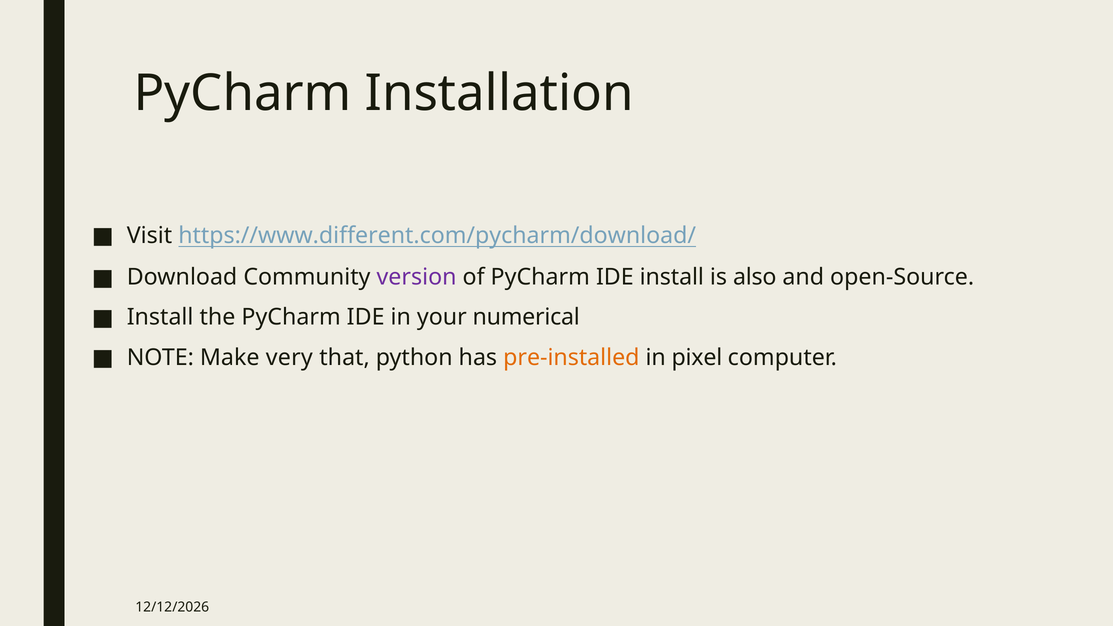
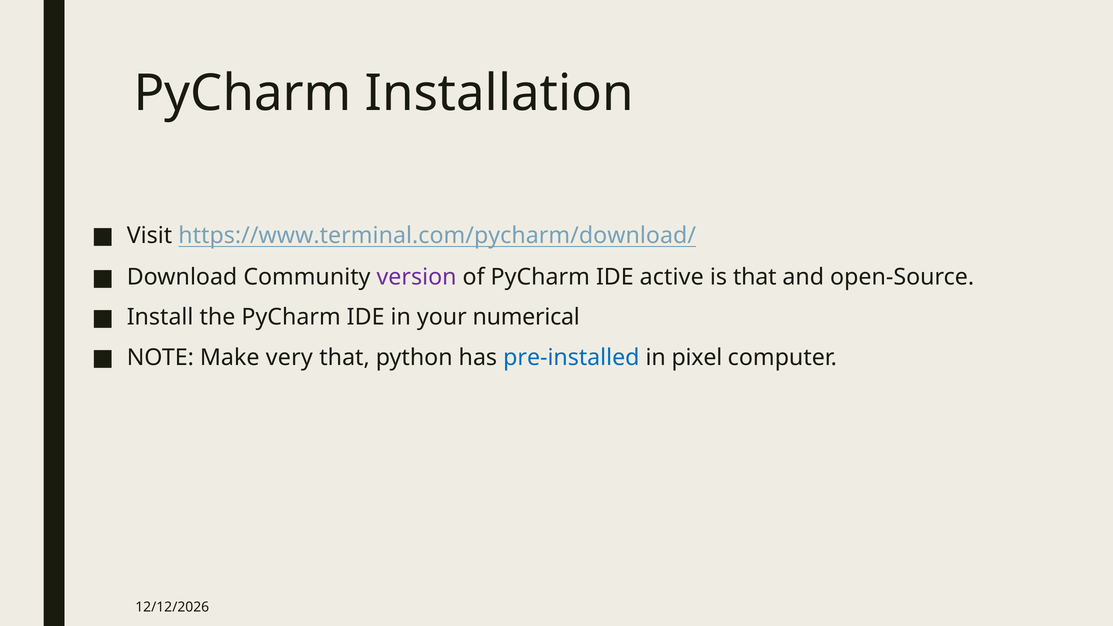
https://www.different.com/pycharm/download/: https://www.different.com/pycharm/download/ -> https://www.terminal.com/pycharm/download/
IDE install: install -> active
is also: also -> that
pre-installed colour: orange -> blue
